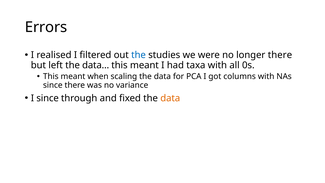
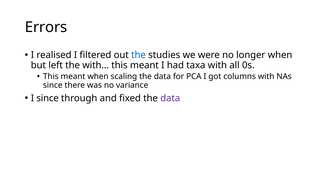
longer there: there -> when
data…: data… -> with…
data at (170, 98) colour: orange -> purple
